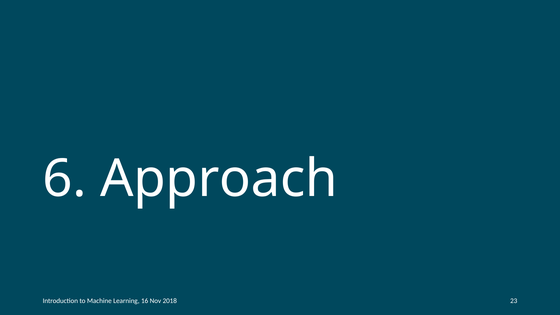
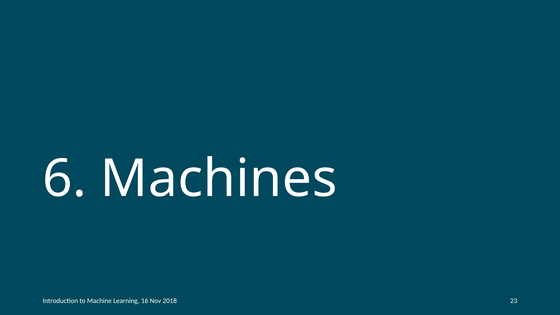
Approach: Approach -> Machines
